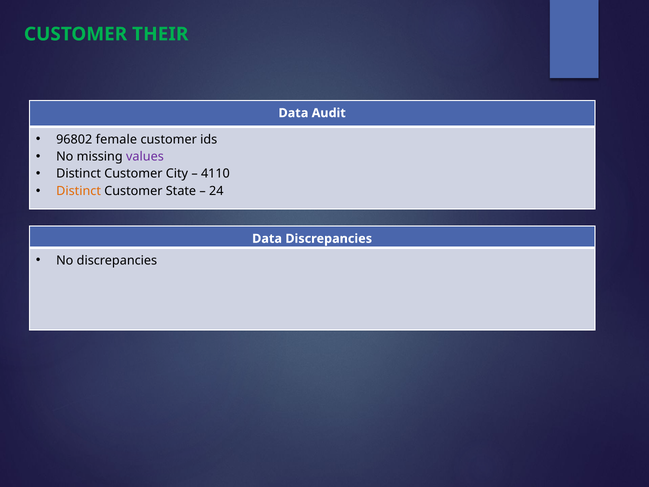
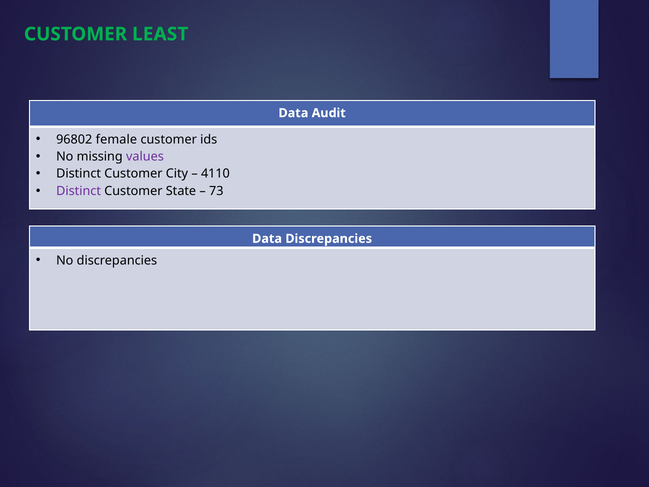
THEIR: THEIR -> LEAST
Distinct at (79, 191) colour: orange -> purple
24: 24 -> 73
